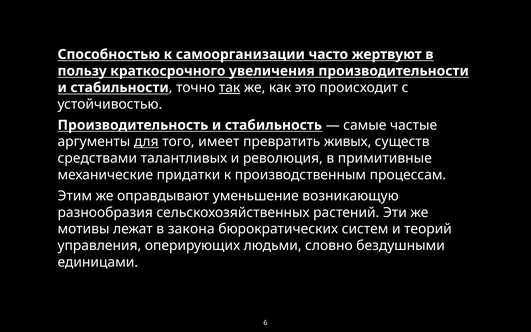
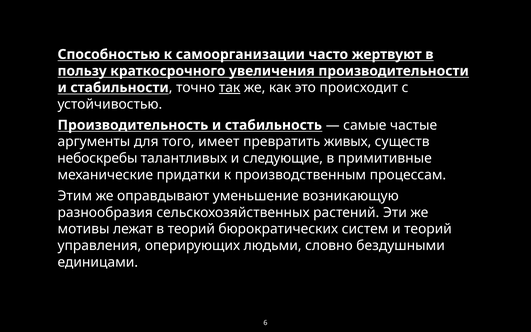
для underline: present -> none
средствами: средствами -> небоскребы
революция: революция -> следующие
в закона: закона -> теорий
